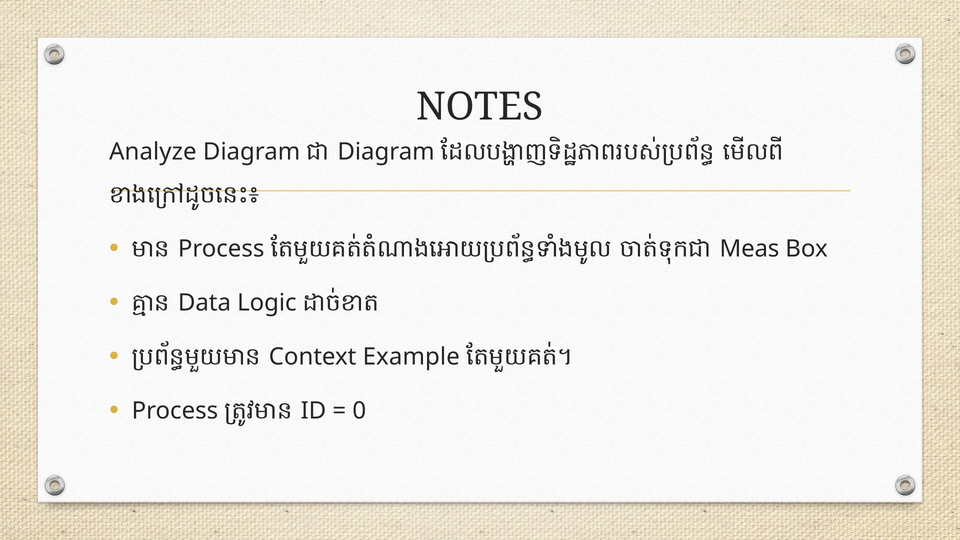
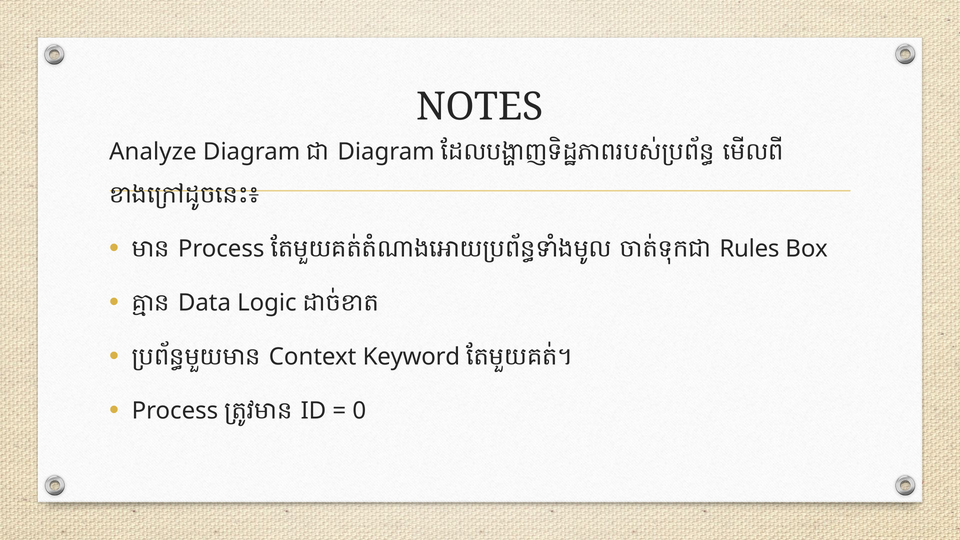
Meas: Meas -> Rules
Example: Example -> Keyword
